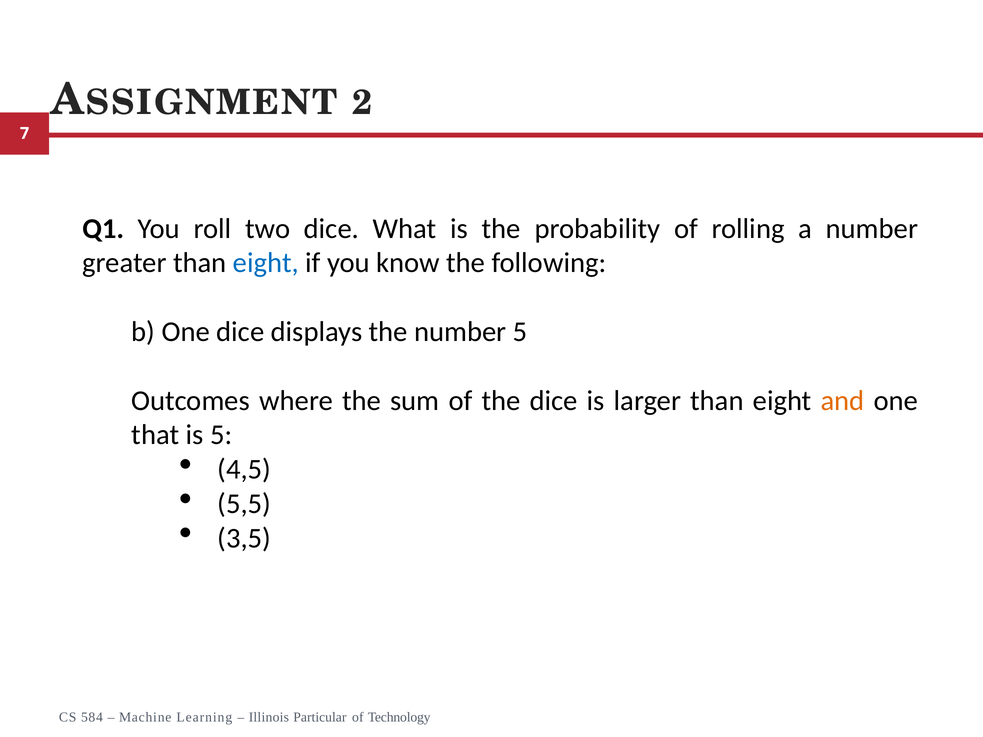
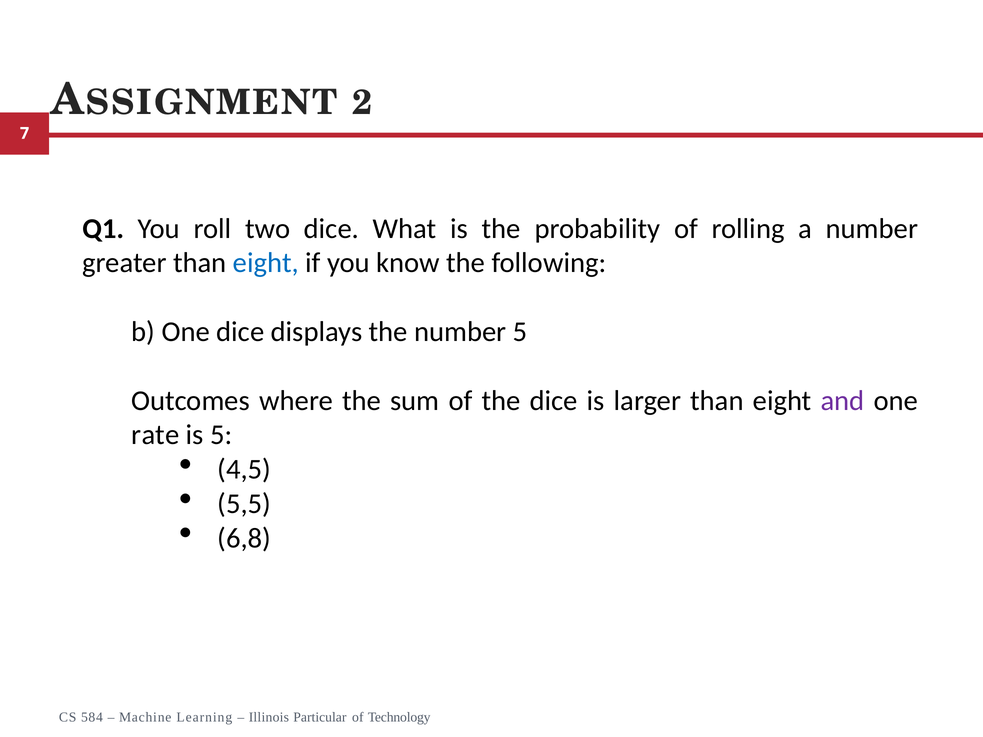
and colour: orange -> purple
that: that -> rate
3,5: 3,5 -> 6,8
